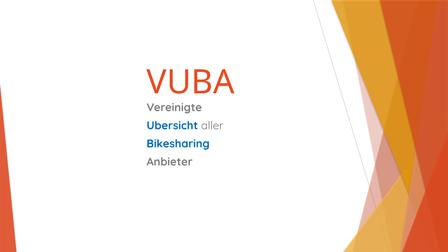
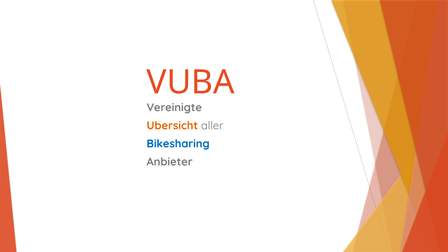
Ubersicht colour: blue -> orange
